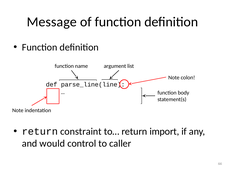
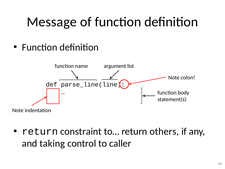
import: import -> others
would: would -> taking
